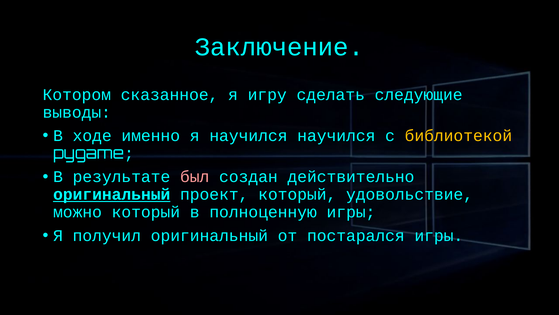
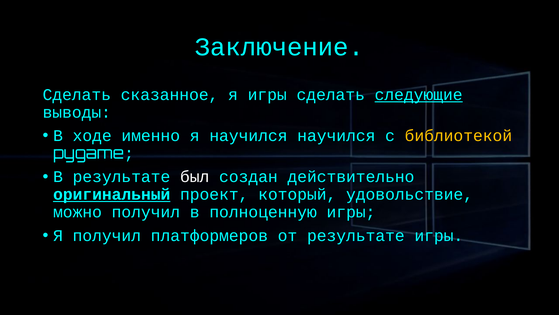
Котором at (77, 95): Котором -> Сделать
я игру: игру -> игры
следующие underline: none -> present
был colour: pink -> white
можно который: который -> получил
получил оригинальный: оригинальный -> платформеров
от постарался: постарался -> результате
